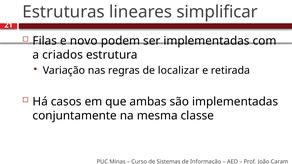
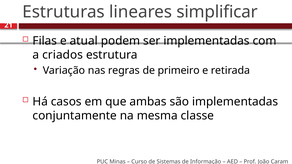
novo: novo -> atual
localizar: localizar -> primeiro
